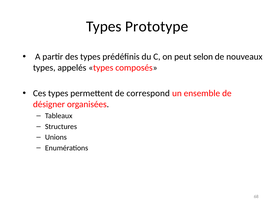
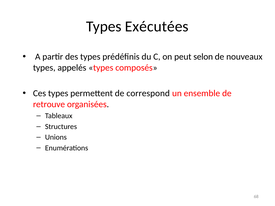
Prototype: Prototype -> Exécutées
désigner: désigner -> retrouve
